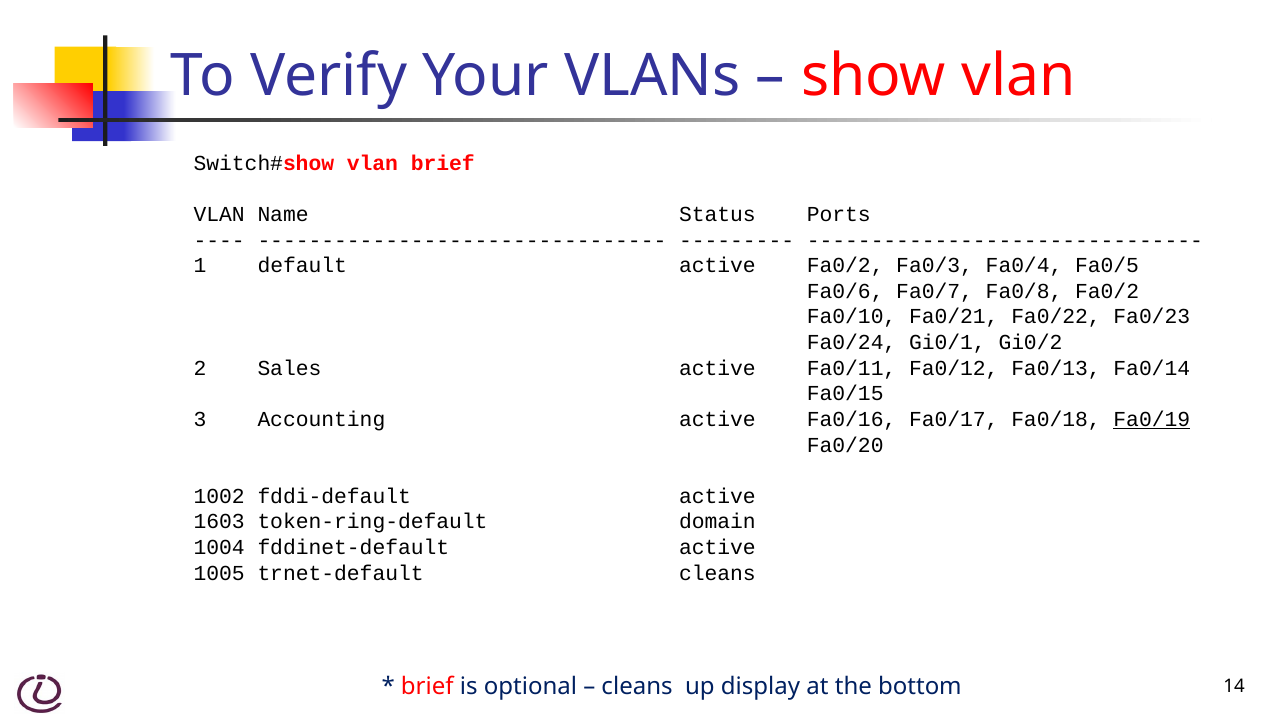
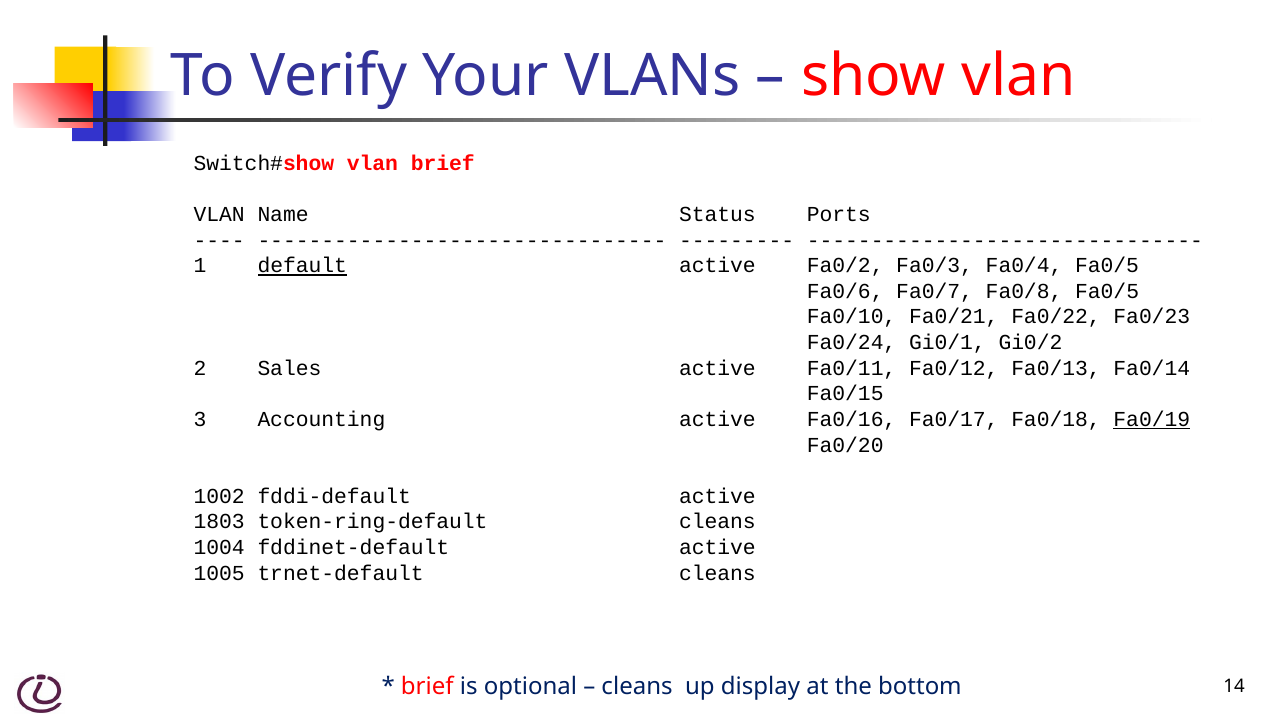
default underline: none -> present
Fa0/8 Fa0/2: Fa0/2 -> Fa0/5
1603: 1603 -> 1803
token-ring-default domain: domain -> cleans
